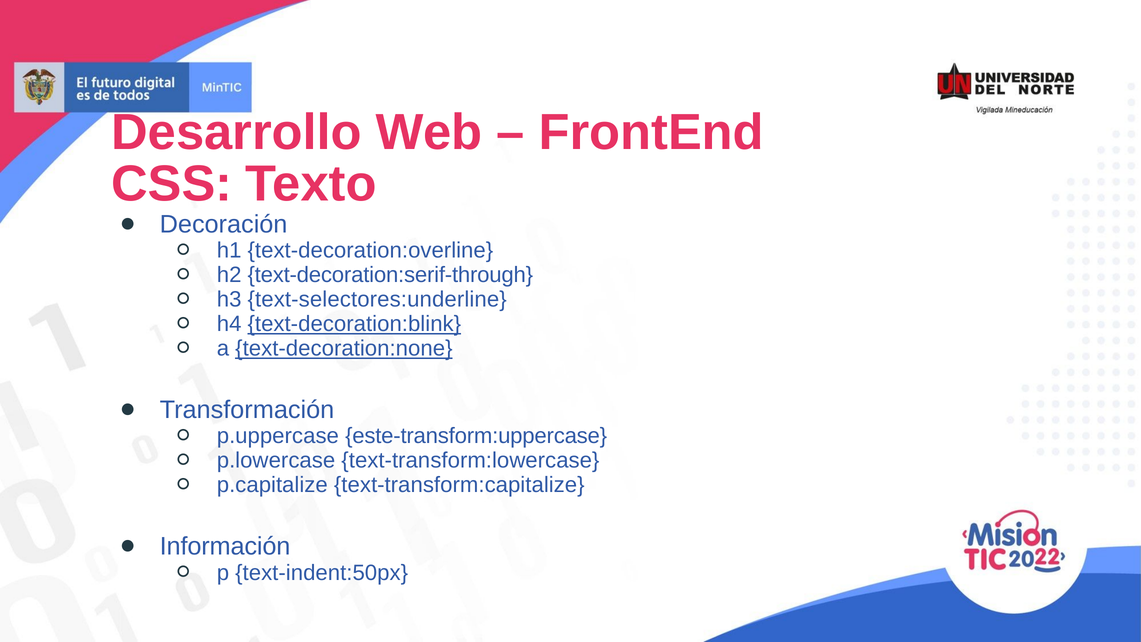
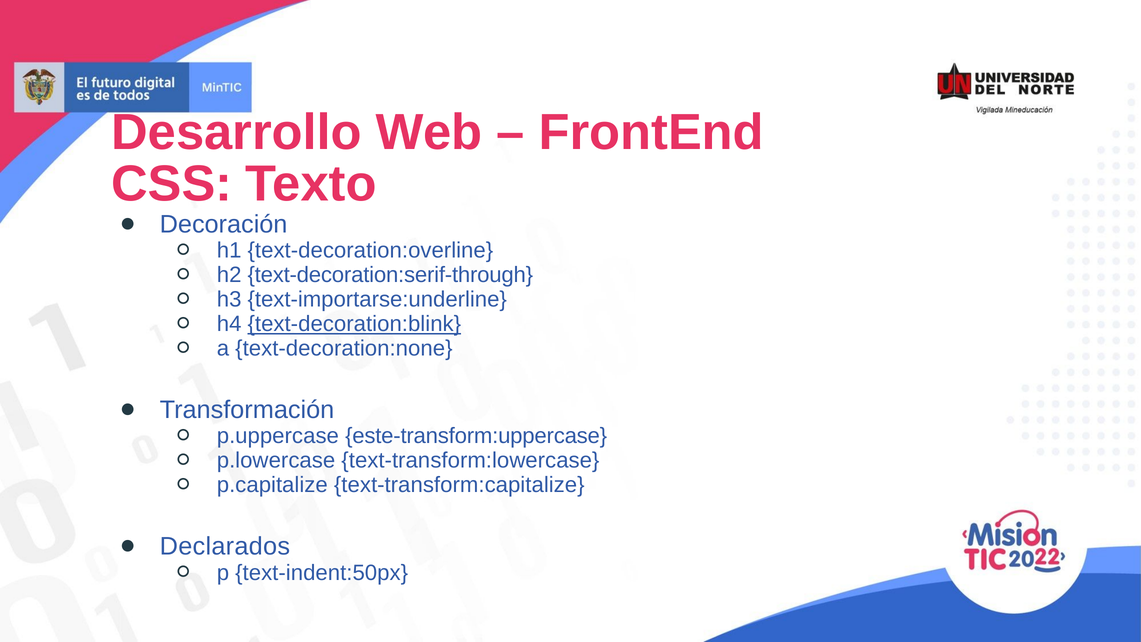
text-selectores:underline: text-selectores:underline -> text-importarse:underline
text-decoration:none underline: present -> none
Información: Información -> Declarados
